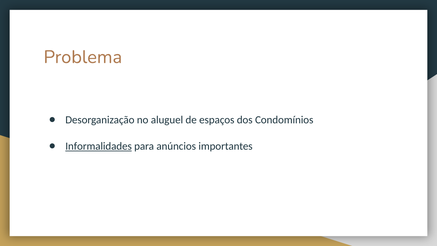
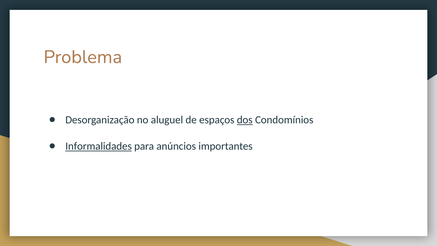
dos underline: none -> present
